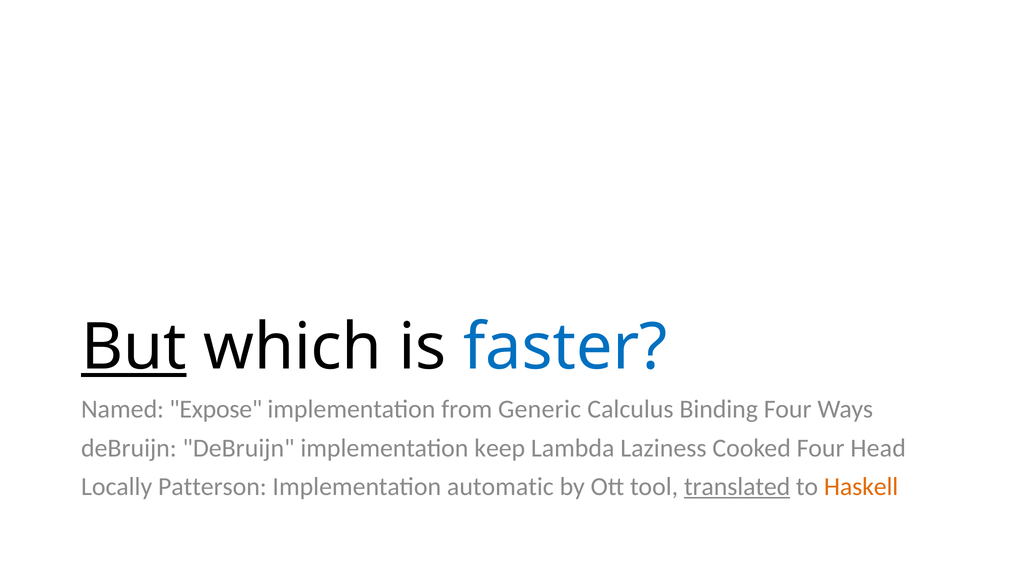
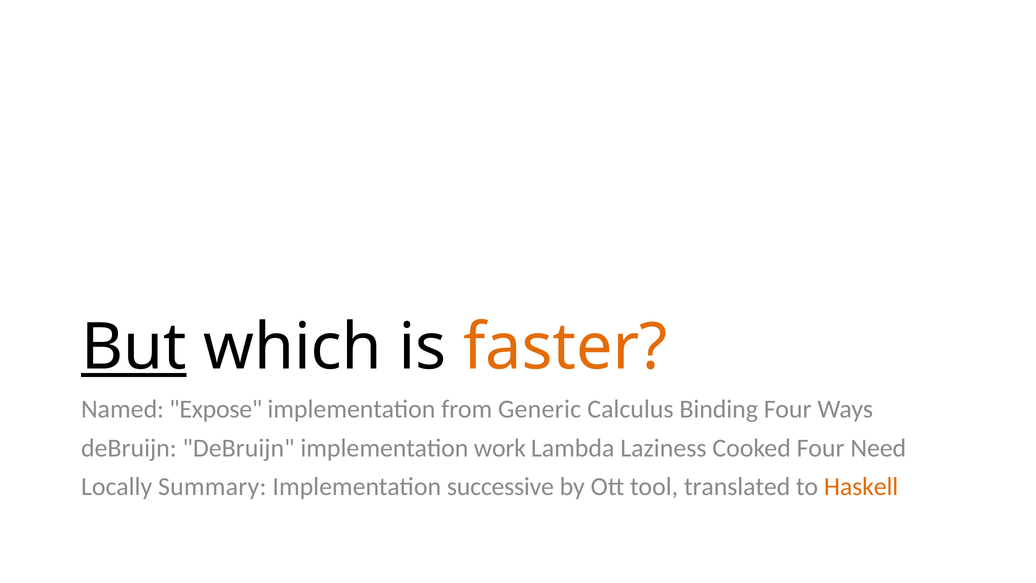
faster colour: blue -> orange
keep: keep -> work
Head: Head -> Need
Patterson: Patterson -> Summary
automatic: automatic -> successive
translated underline: present -> none
